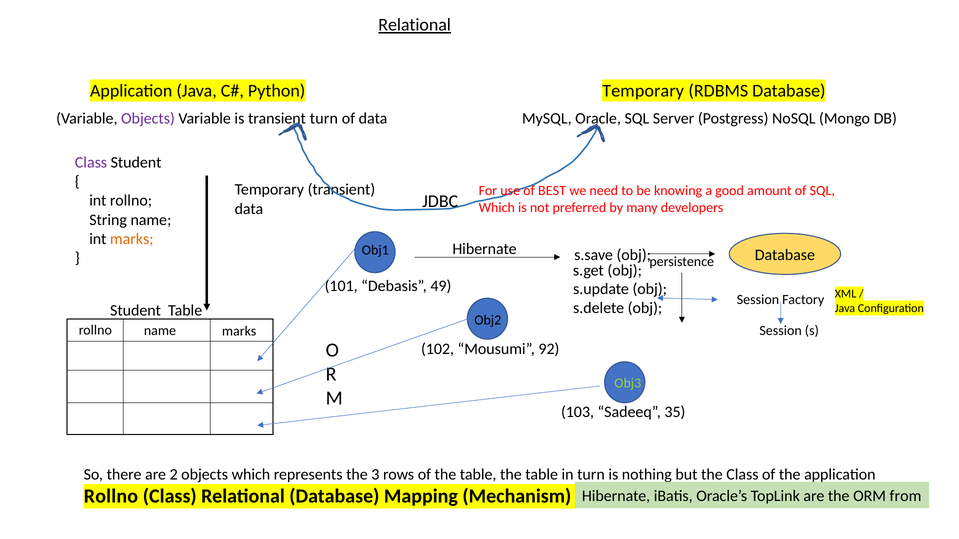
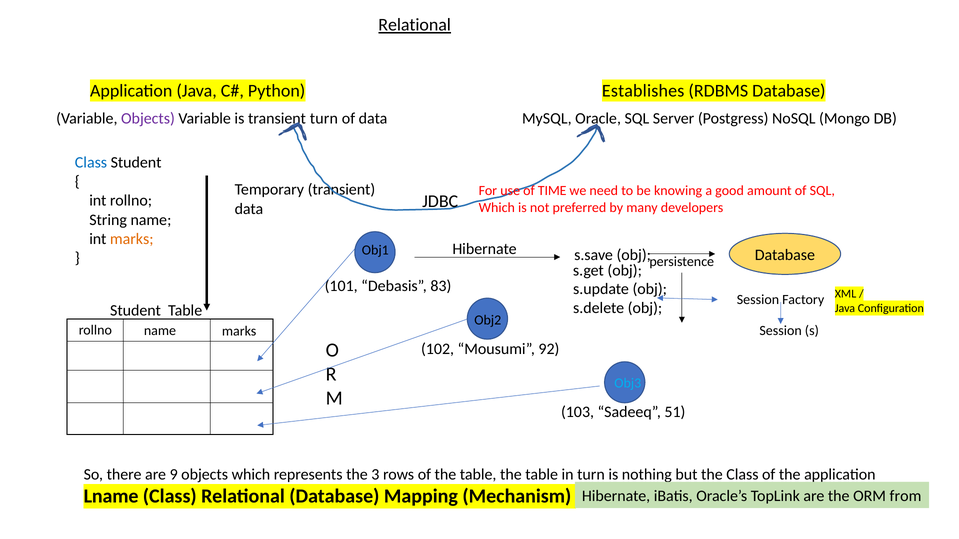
Temporary at (643, 91): Temporary -> Establishes
Class at (91, 163) colour: purple -> blue
BEST: BEST -> TIME
49: 49 -> 83
Obj3 colour: light green -> light blue
35: 35 -> 51
2: 2 -> 9
Rollno at (111, 497): Rollno -> Lname
